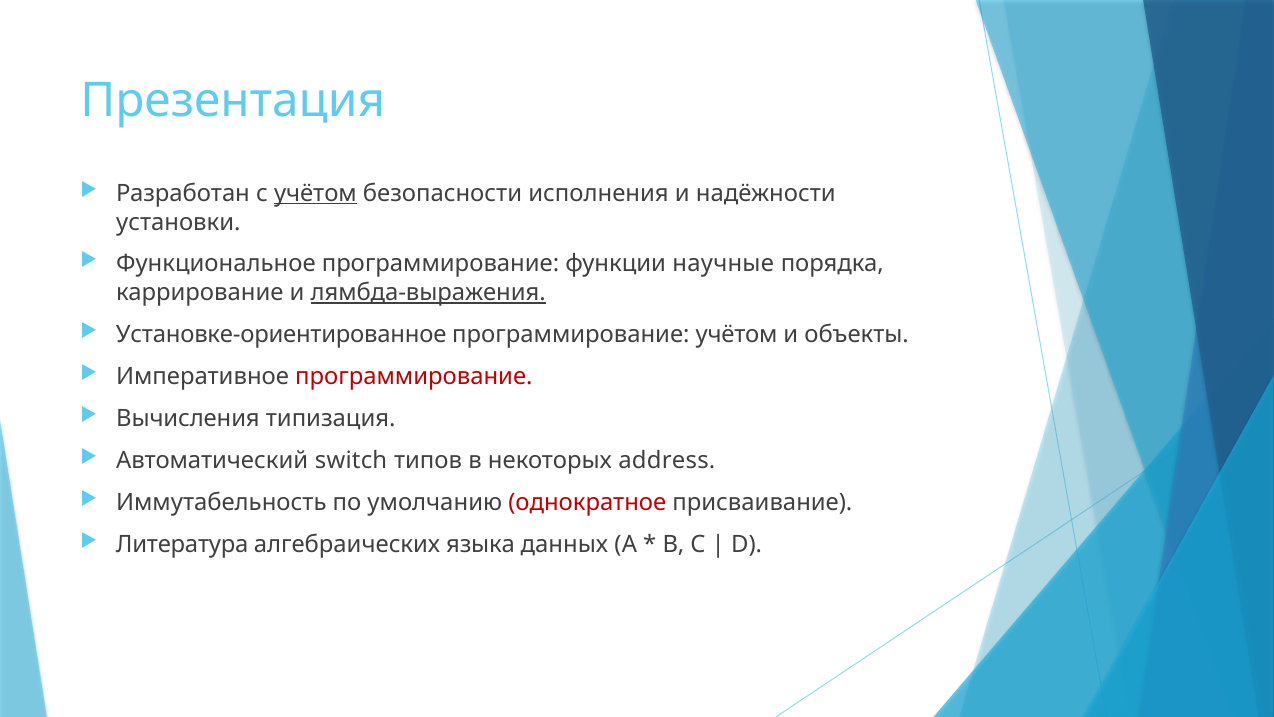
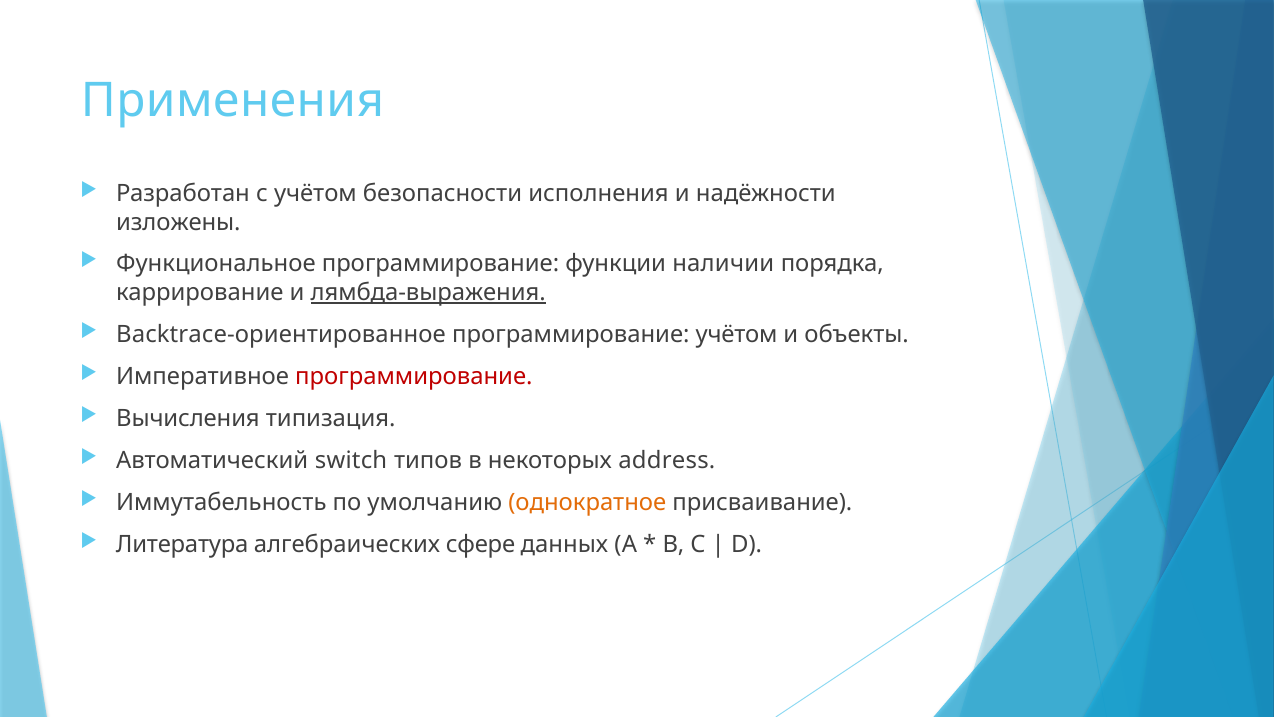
Презентация: Презентация -> Применения
учётом at (315, 193) underline: present -> none
установки: установки -> изложены
научные: научные -> наличии
Установке-ориентированное: Установке-ориентированное -> Backtrace-ориентированное
однократное colour: red -> orange
языка: языка -> сфере
